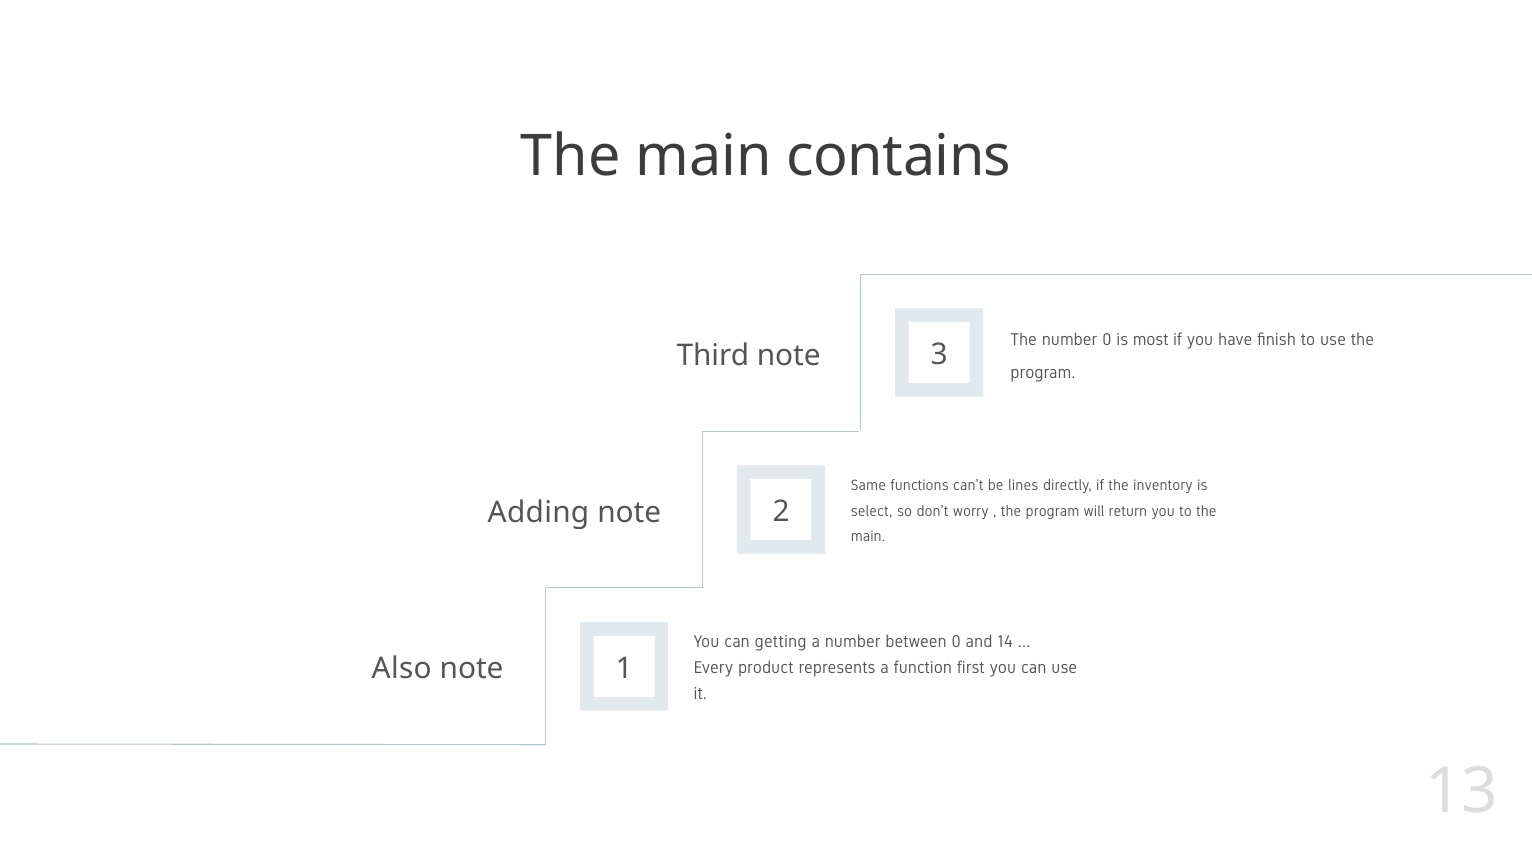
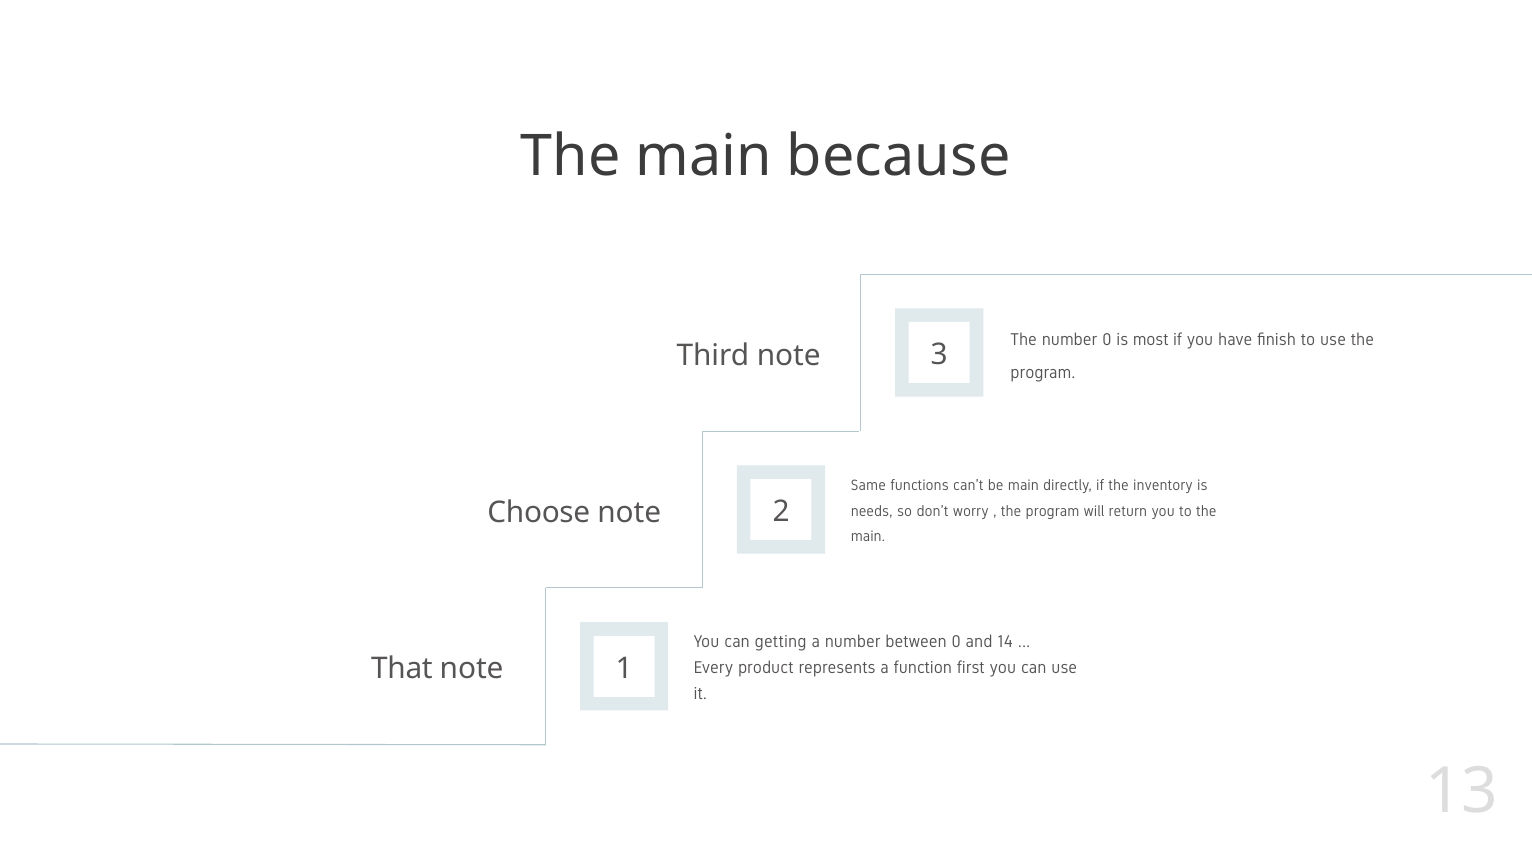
contains: contains -> because
be lines: lines -> main
Adding: Adding -> Choose
select: select -> needs
Also: Also -> That
